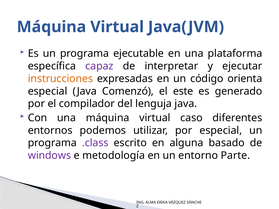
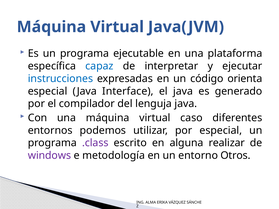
capaz colour: purple -> blue
instrucciones colour: orange -> blue
Comenzó: Comenzó -> Interface
el este: este -> java
basado: basado -> realizar
Parte: Parte -> Otros
